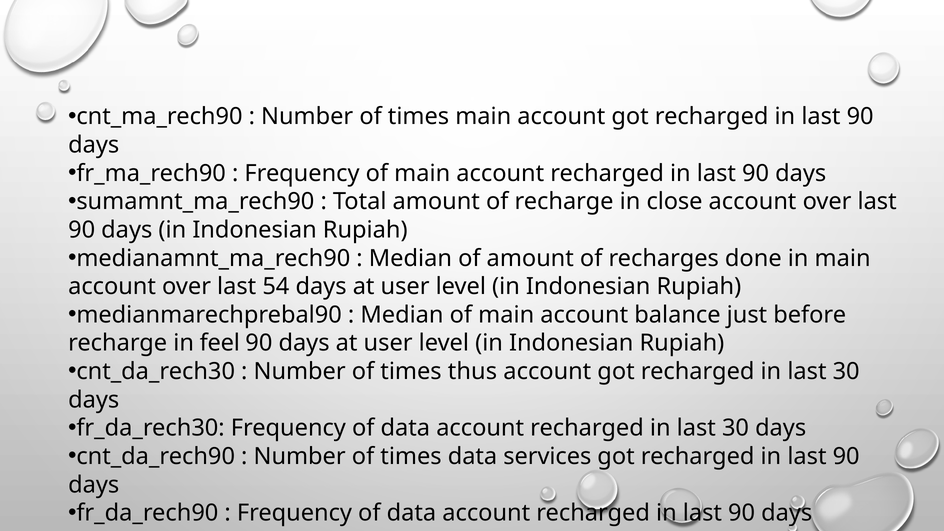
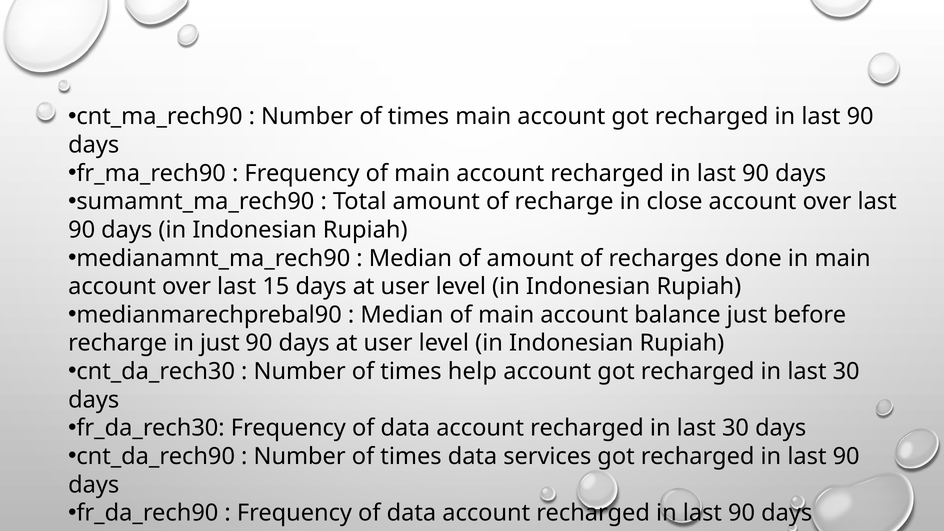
54: 54 -> 15
in feel: feel -> just
thus: thus -> help
